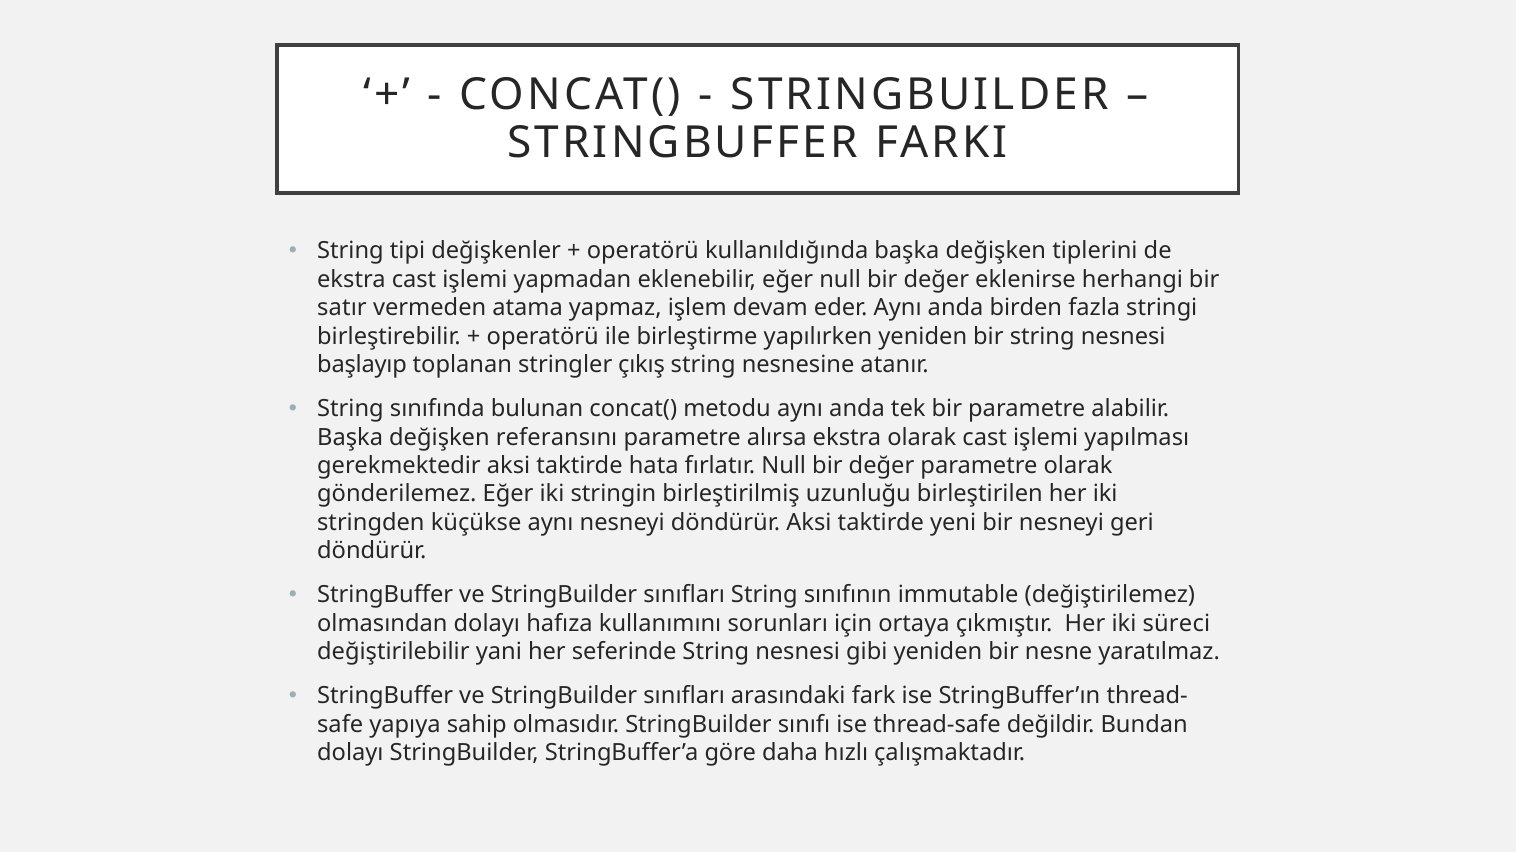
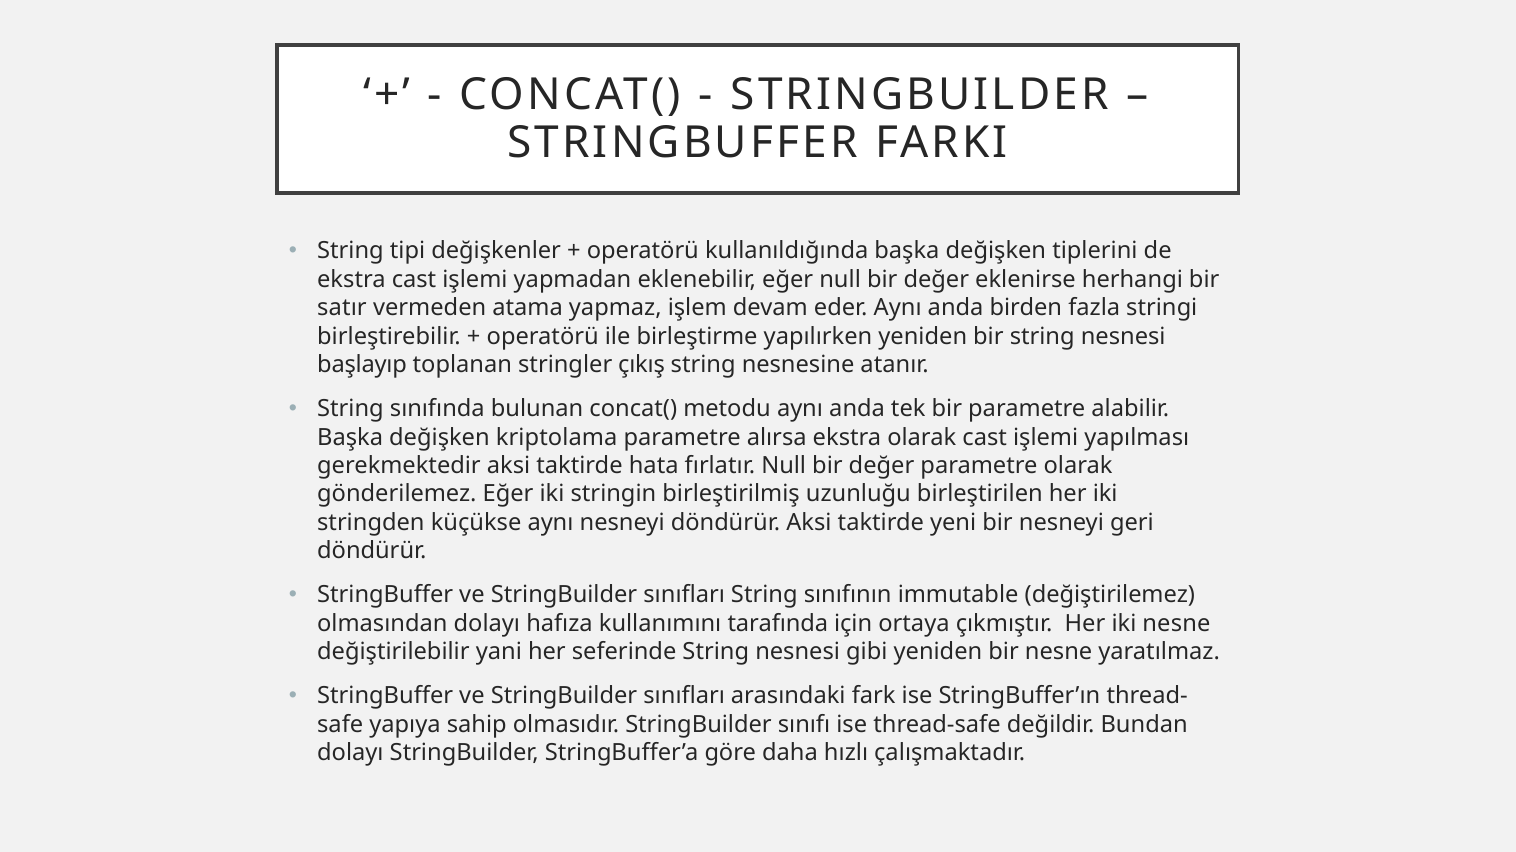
referansını: referansını -> kriptolama
sorunları: sorunları -> tarafında
iki süreci: süreci -> nesne
